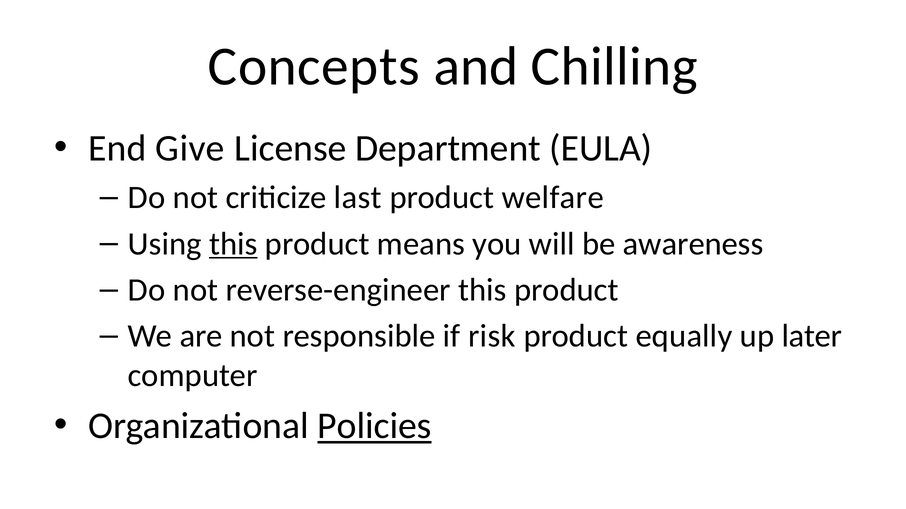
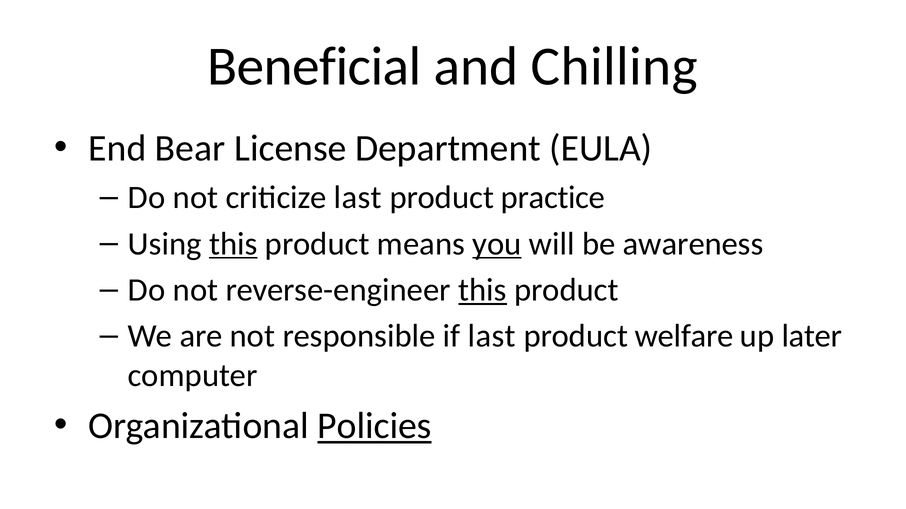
Concepts: Concepts -> Beneficial
Give: Give -> Bear
welfare: welfare -> practice
you underline: none -> present
this at (483, 290) underline: none -> present
if risk: risk -> last
equally: equally -> welfare
